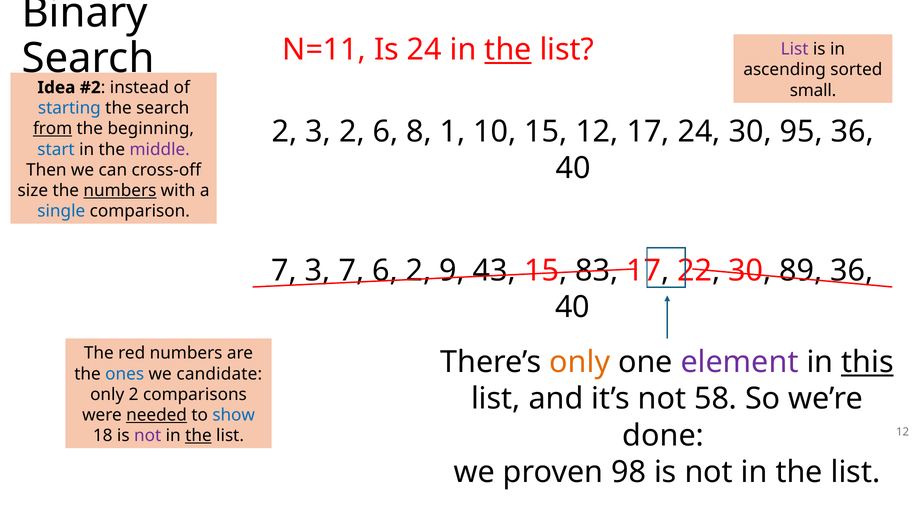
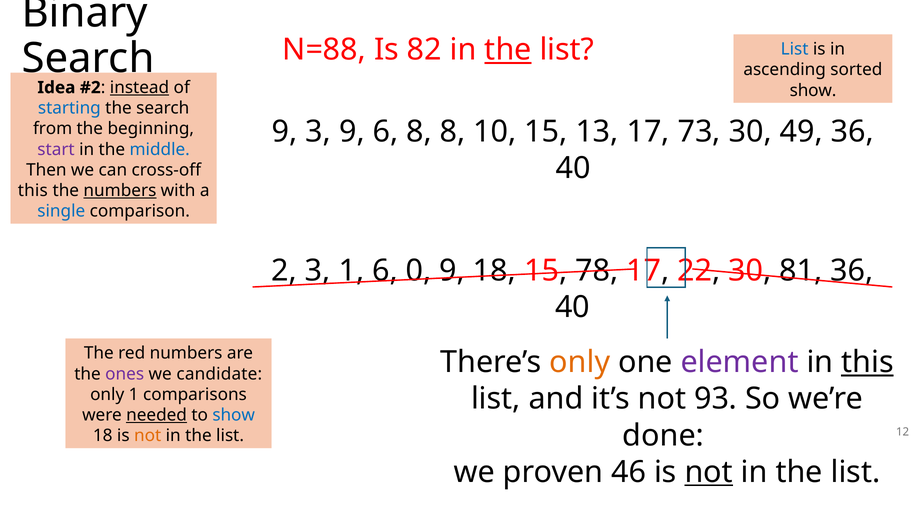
N=11: N=11 -> N=88
Is 24: 24 -> 82
List at (795, 49) colour: purple -> blue
instead underline: none -> present
small at (813, 90): small -> show
2 at (285, 132): 2 -> 9
3 2: 2 -> 9
8 1: 1 -> 8
15 12: 12 -> 13
17 24: 24 -> 73
95: 95 -> 49
from underline: present -> none
start colour: blue -> purple
middle colour: purple -> blue
size at (33, 191): size -> this
7 at (284, 271): 7 -> 2
3 7: 7 -> 1
6 2: 2 -> 0
9 43: 43 -> 18
83: 83 -> 78
89: 89 -> 81
ones colour: blue -> purple
only 2: 2 -> 1
58: 58 -> 93
not at (148, 436) colour: purple -> orange
the at (198, 436) underline: present -> none
98: 98 -> 46
not at (709, 472) underline: none -> present
